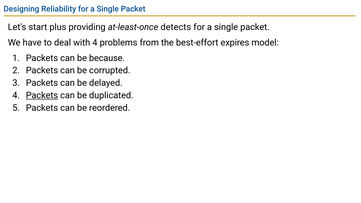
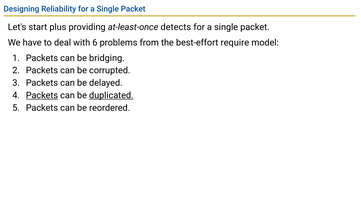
with 4: 4 -> 6
expires: expires -> require
because: because -> bridging
duplicated underline: none -> present
